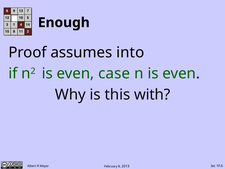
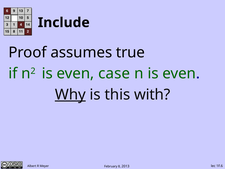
Enough: Enough -> Include
into: into -> true
Why underline: none -> present
